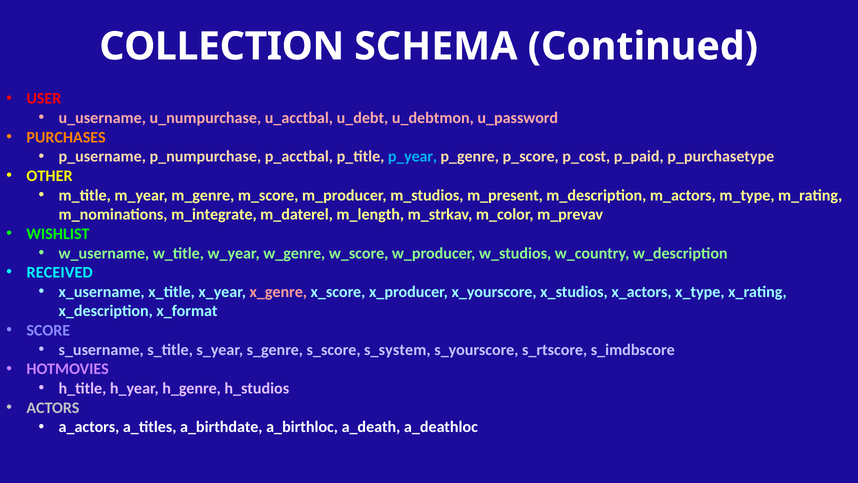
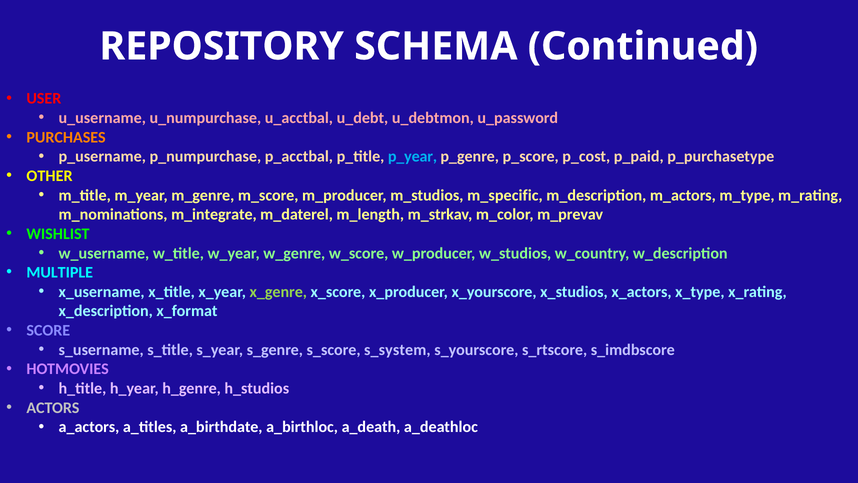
COLLECTION: COLLECTION -> REPOSITORY
m_present: m_present -> m_specific
RECEIVED: RECEIVED -> MULTIPLE
x_genre colour: pink -> light green
